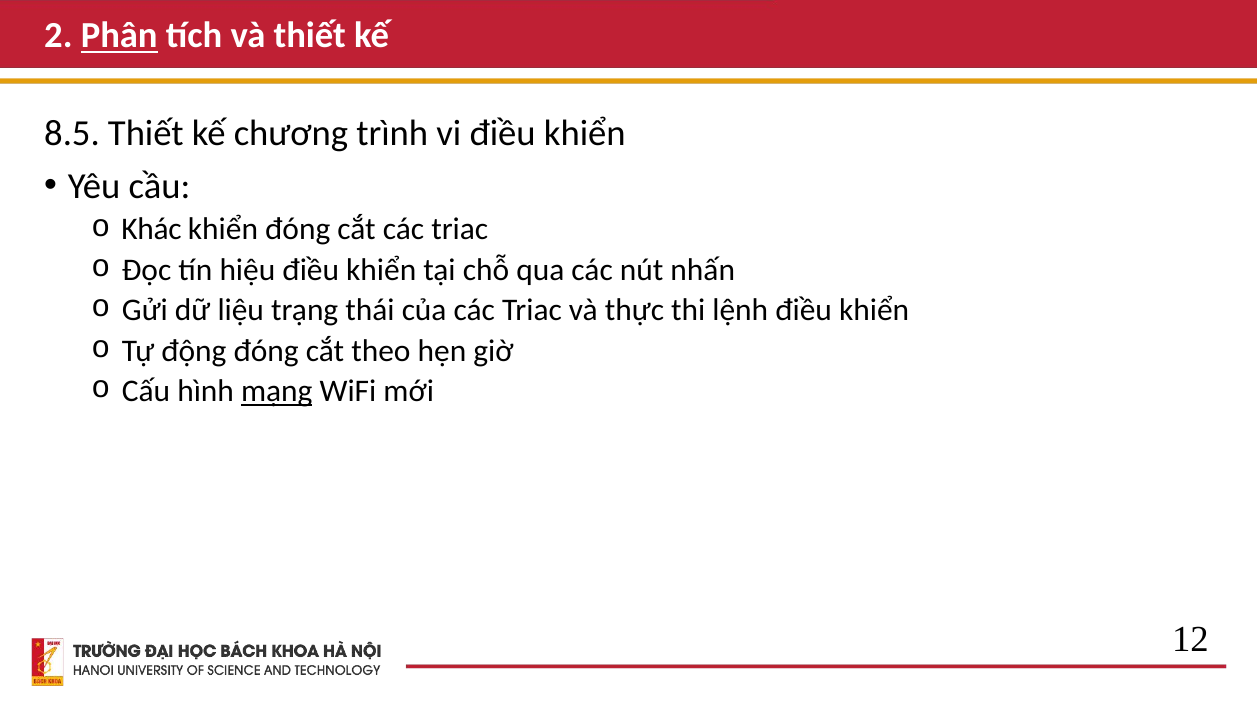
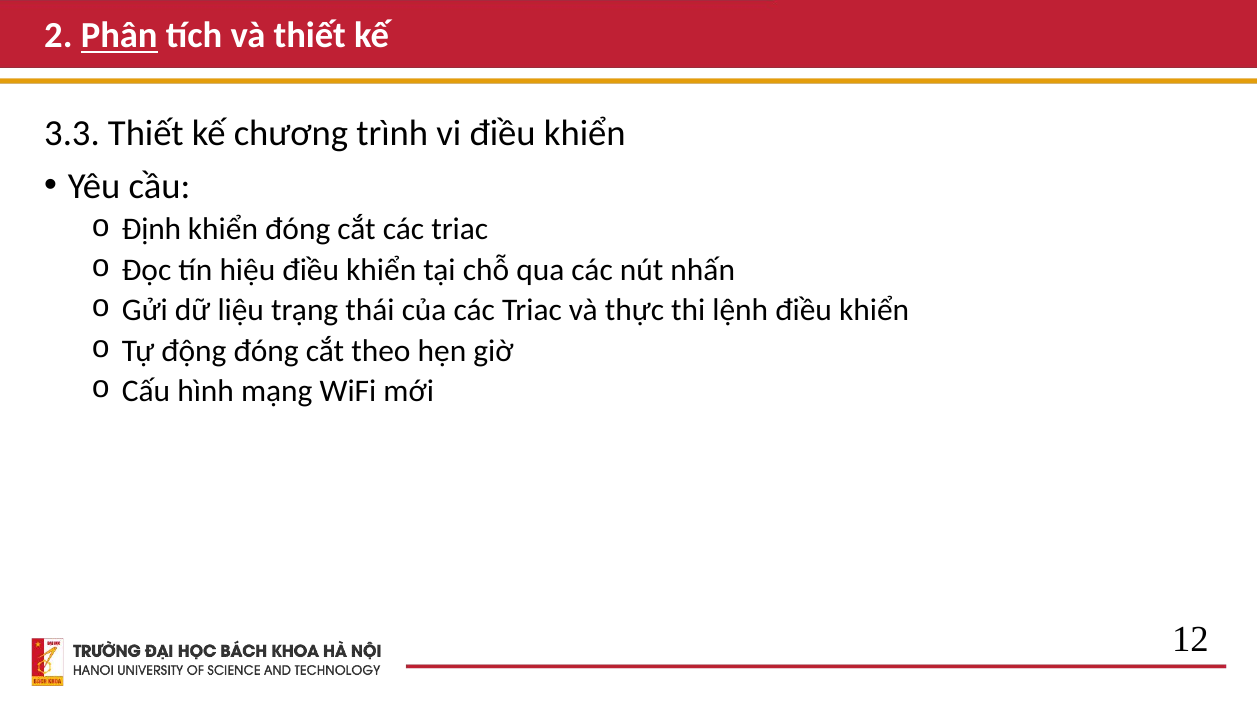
8.5: 8.5 -> 3.3
Khác: Khác -> Định
mạng underline: present -> none
